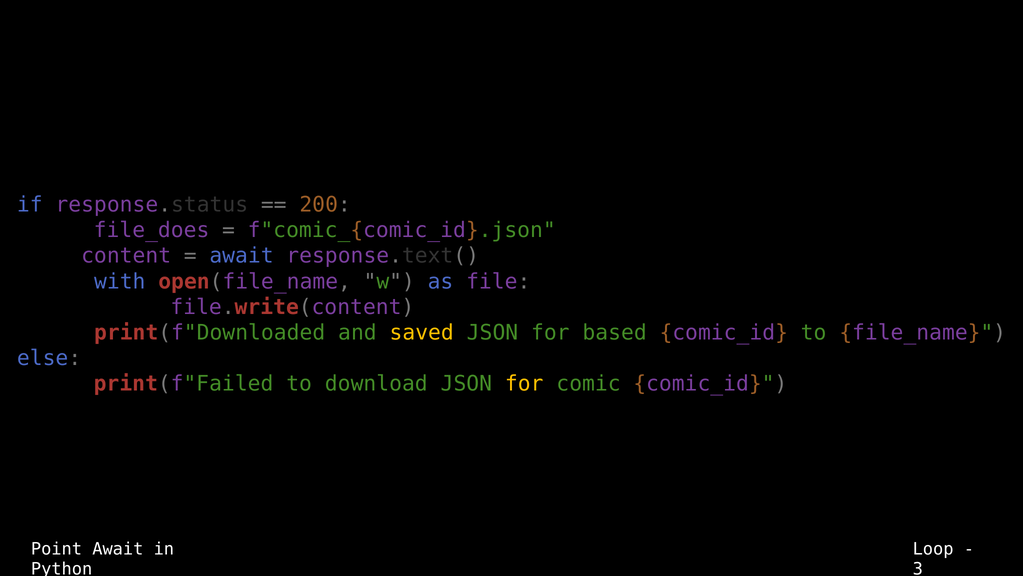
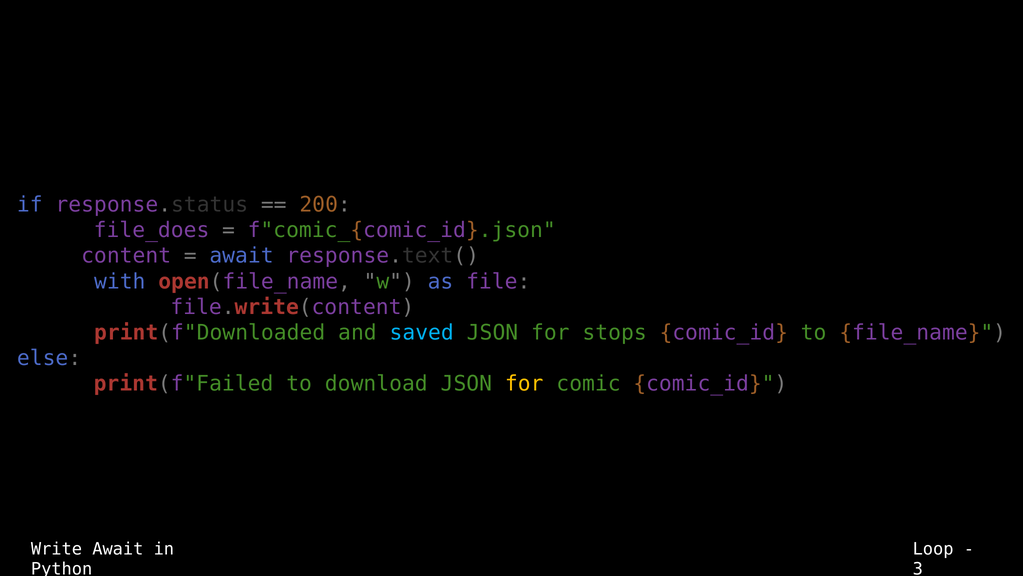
saved colour: yellow -> light blue
based: based -> stops
Point: Point -> Write
